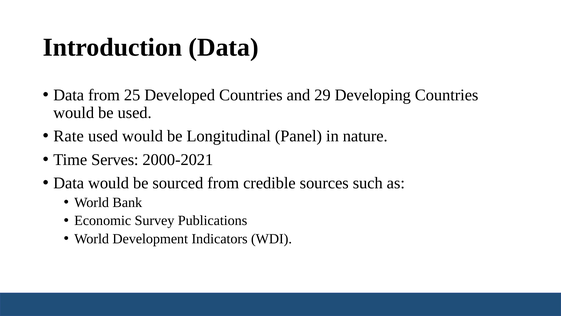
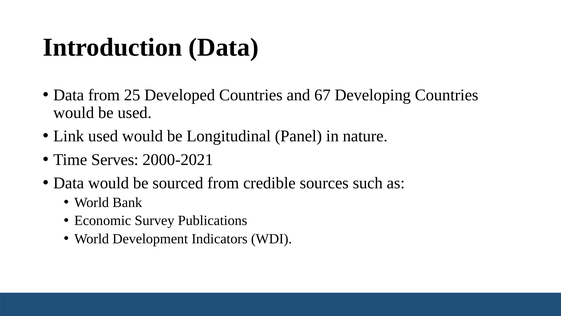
29: 29 -> 67
Rate: Rate -> Link
